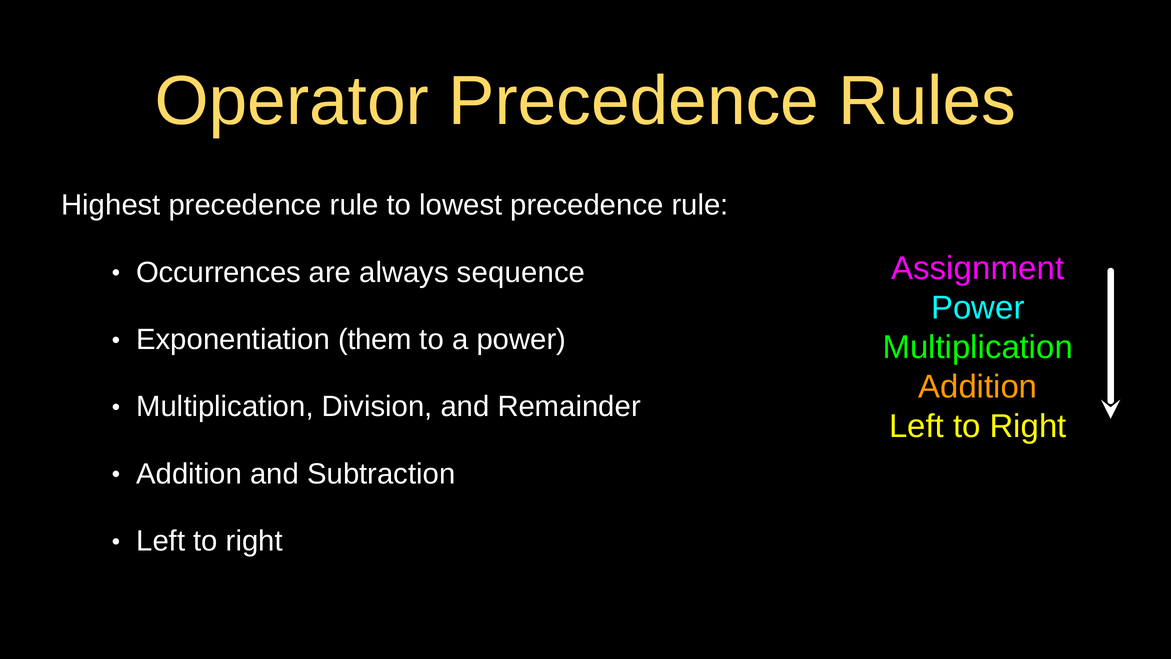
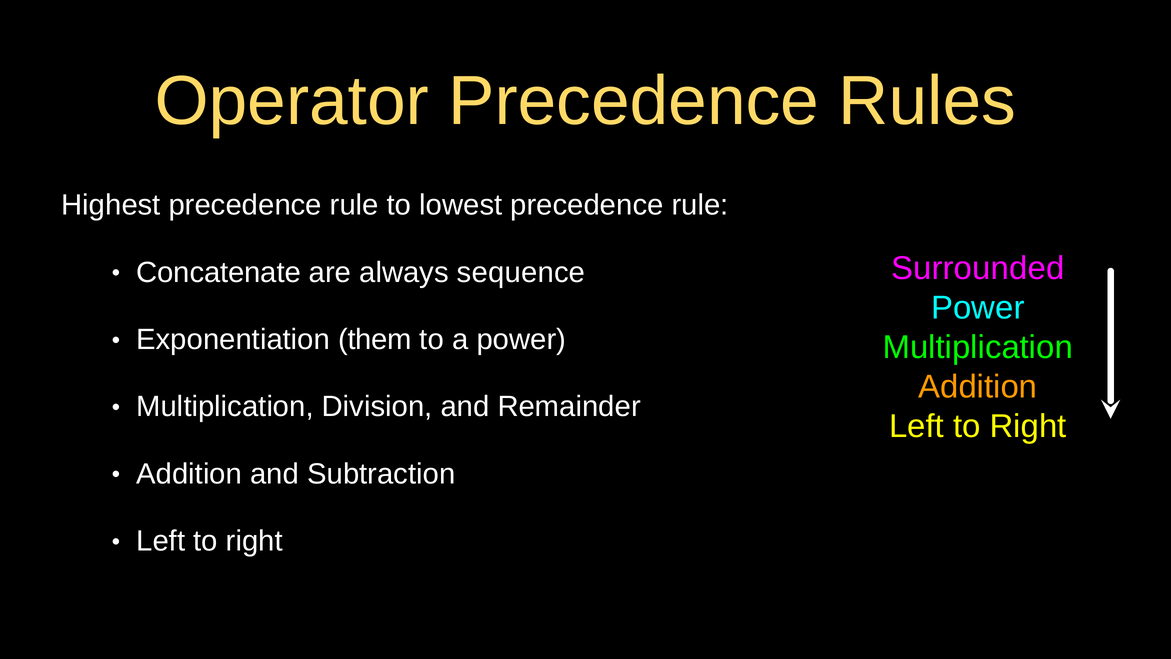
Assignment: Assignment -> Surrounded
Occurrences: Occurrences -> Concatenate
